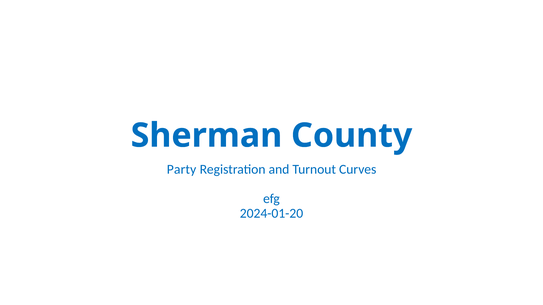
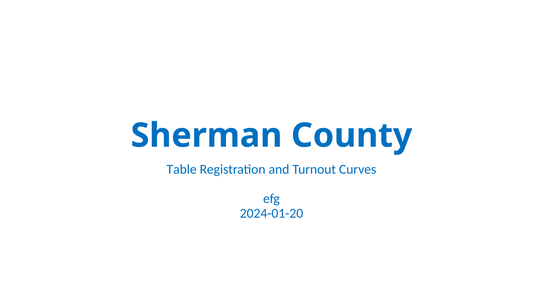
Party: Party -> Table
